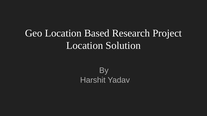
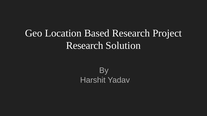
Location at (85, 46): Location -> Research
